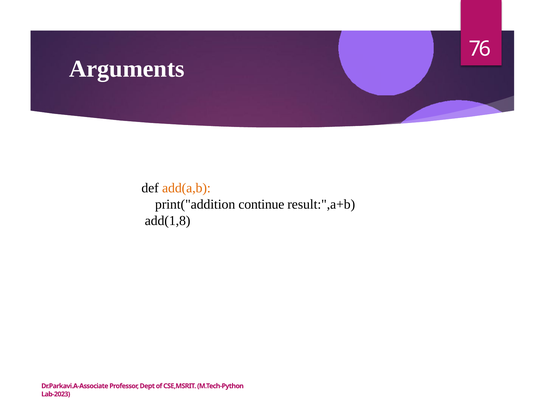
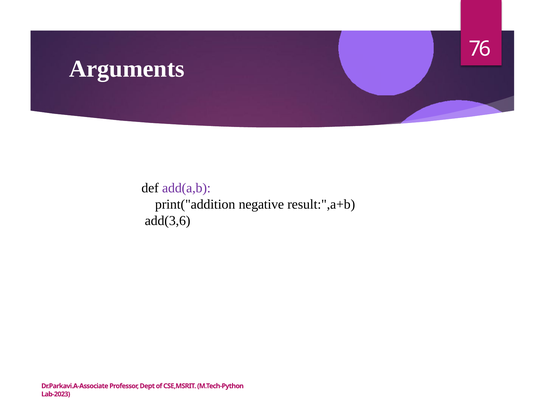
add(a,b colour: orange -> purple
continue: continue -> negative
add(1,8: add(1,8 -> add(3,6
